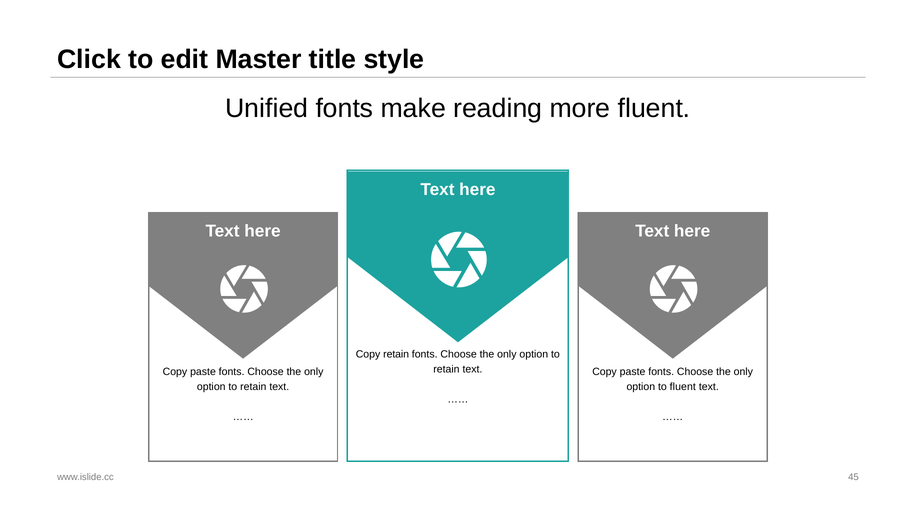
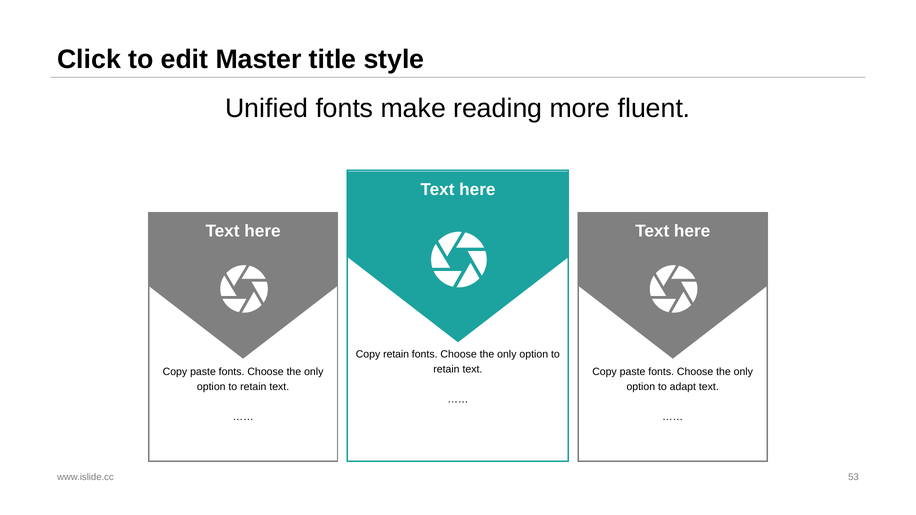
to fluent: fluent -> adapt
45: 45 -> 53
